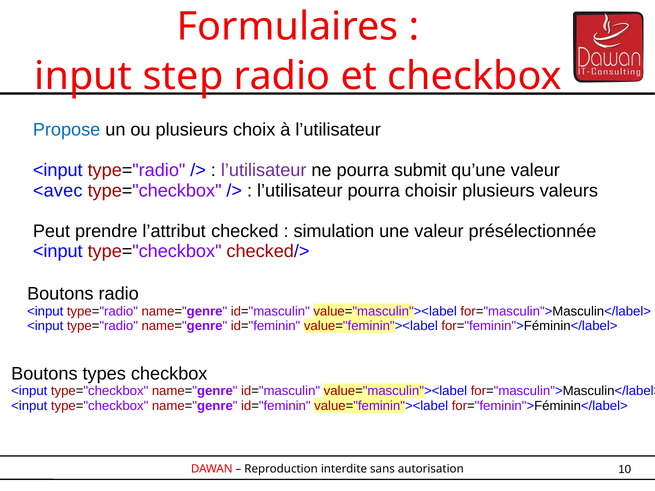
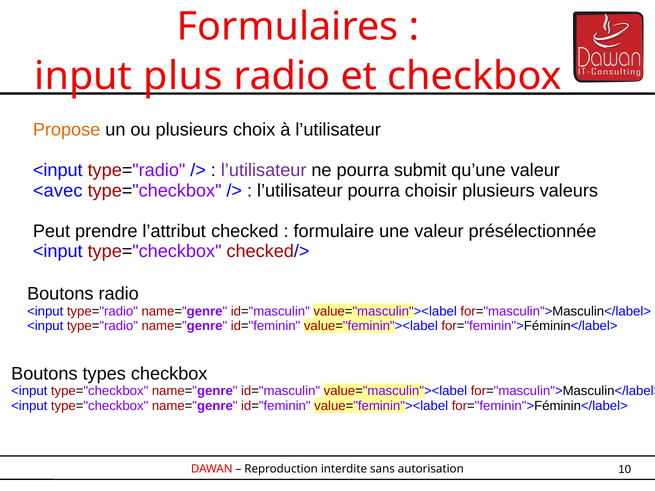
step: step -> plus
Propose colour: blue -> orange
simulation: simulation -> formulaire
